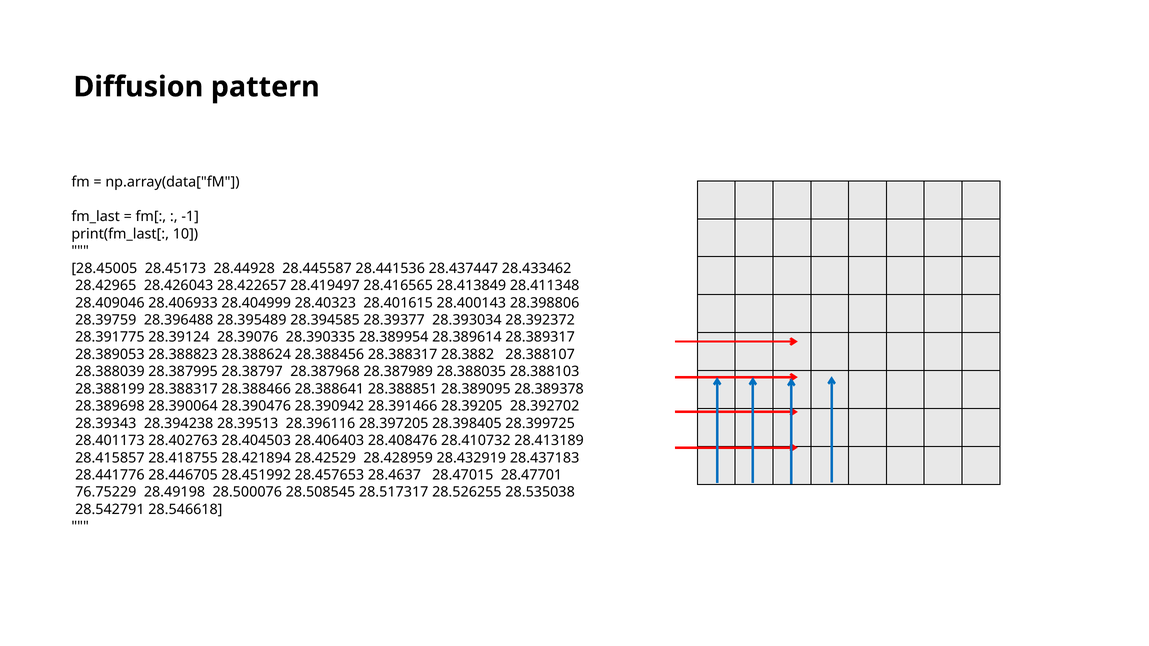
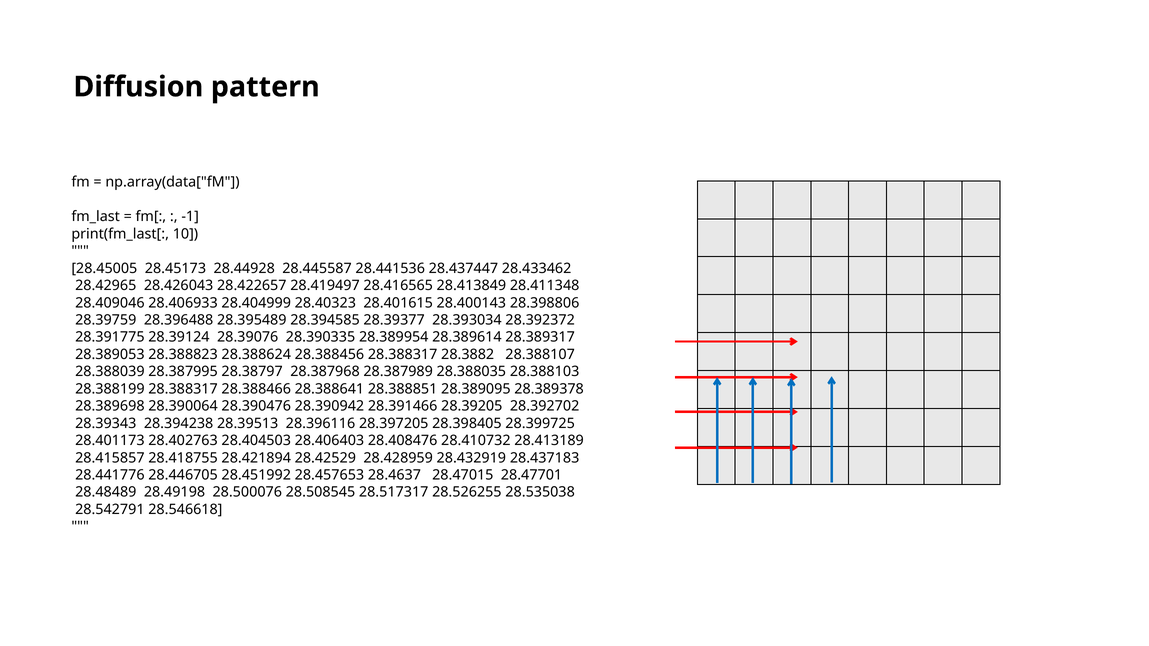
76.75229: 76.75229 -> 28.48489
